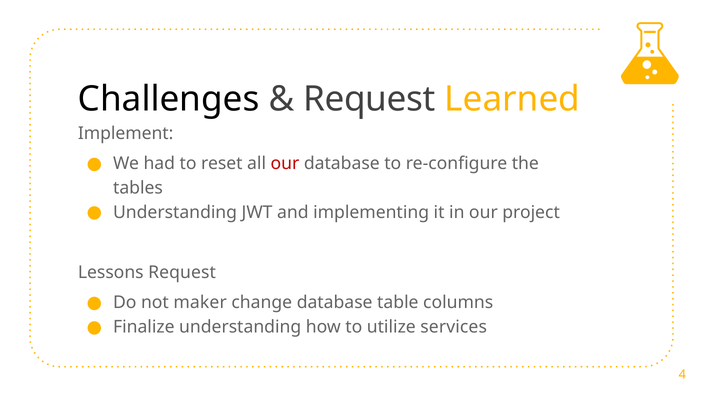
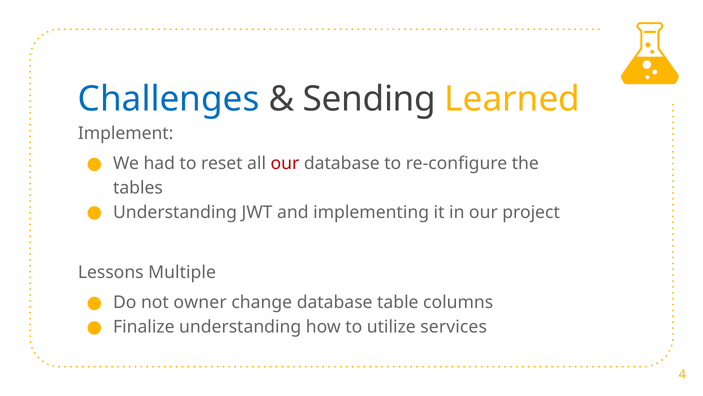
Challenges colour: black -> blue
Request at (369, 99): Request -> Sending
Lessons Request: Request -> Multiple
maker: maker -> owner
